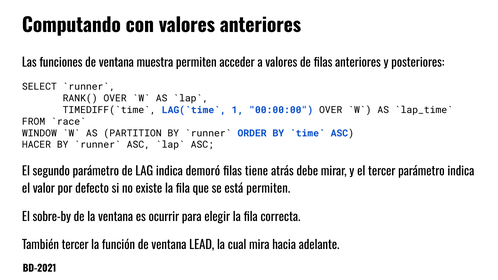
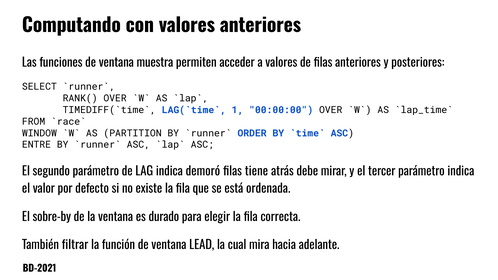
HACER: HACER -> ENTRE
está permiten: permiten -> ordenada
ocurrir: ocurrir -> durado
También tercer: tercer -> filtrar
